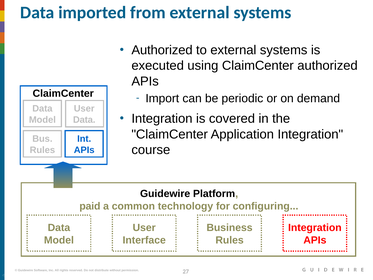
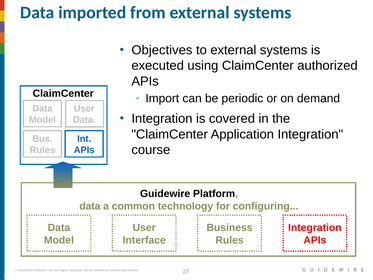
Authorized at (162, 50): Authorized -> Objectives
paid at (90, 206): paid -> data
